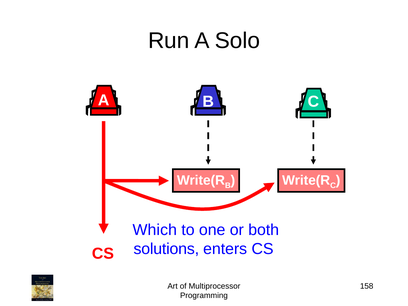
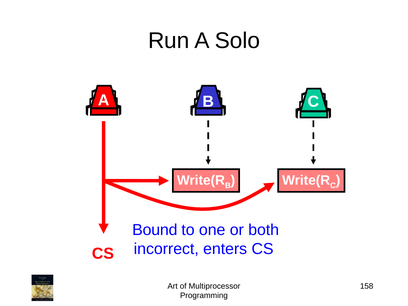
Which: Which -> Bound
solutions: solutions -> incorrect
